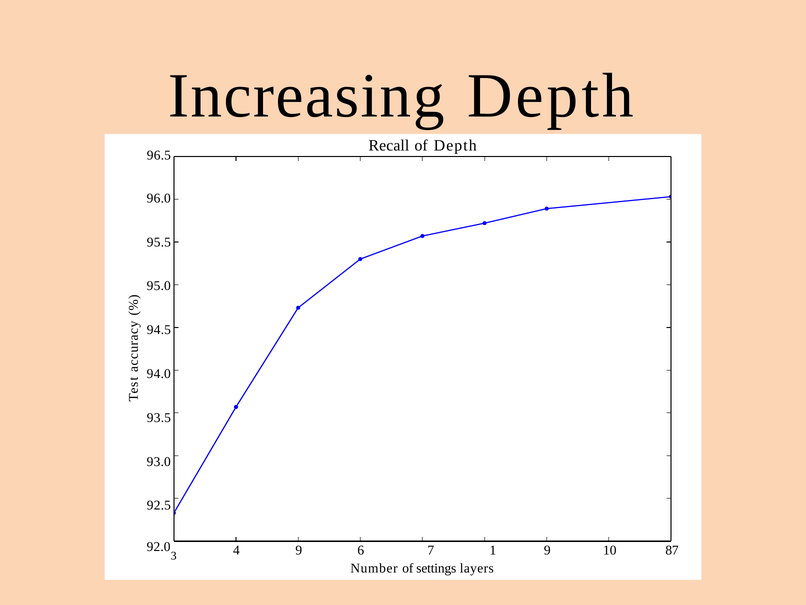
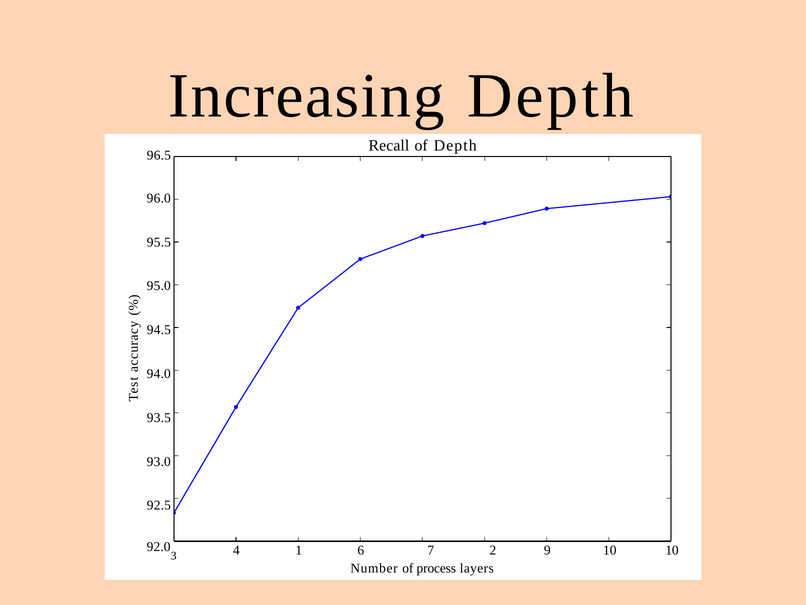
4 9: 9 -> 1
1: 1 -> 2
10 87: 87 -> 10
settings: settings -> process
